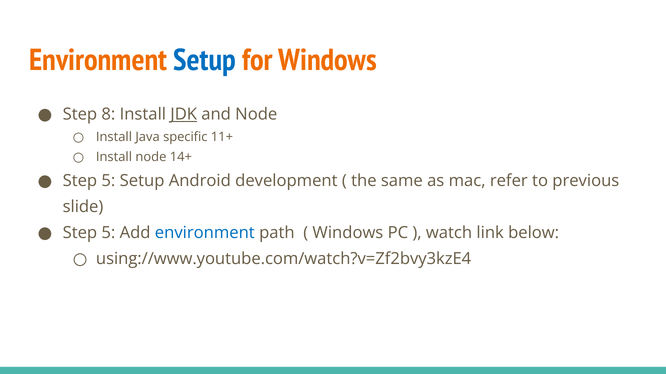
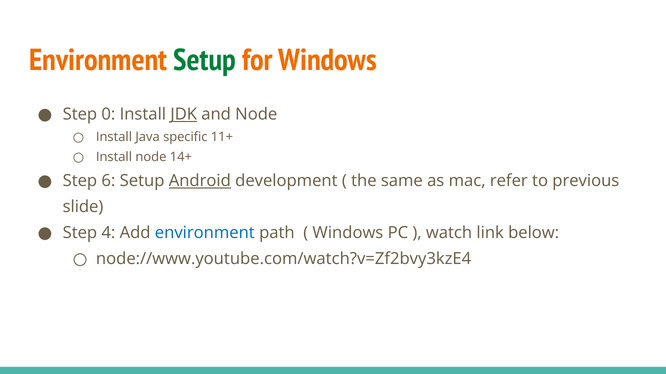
Setup at (205, 60) colour: blue -> green
8: 8 -> 0
5 at (108, 181): 5 -> 6
Android underline: none -> present
5 at (108, 233): 5 -> 4
using://www.youtube.com/watch?v=Zf2bvy3kzE4: using://www.youtube.com/watch?v=Zf2bvy3kzE4 -> node://www.youtube.com/watch?v=Zf2bvy3kzE4
